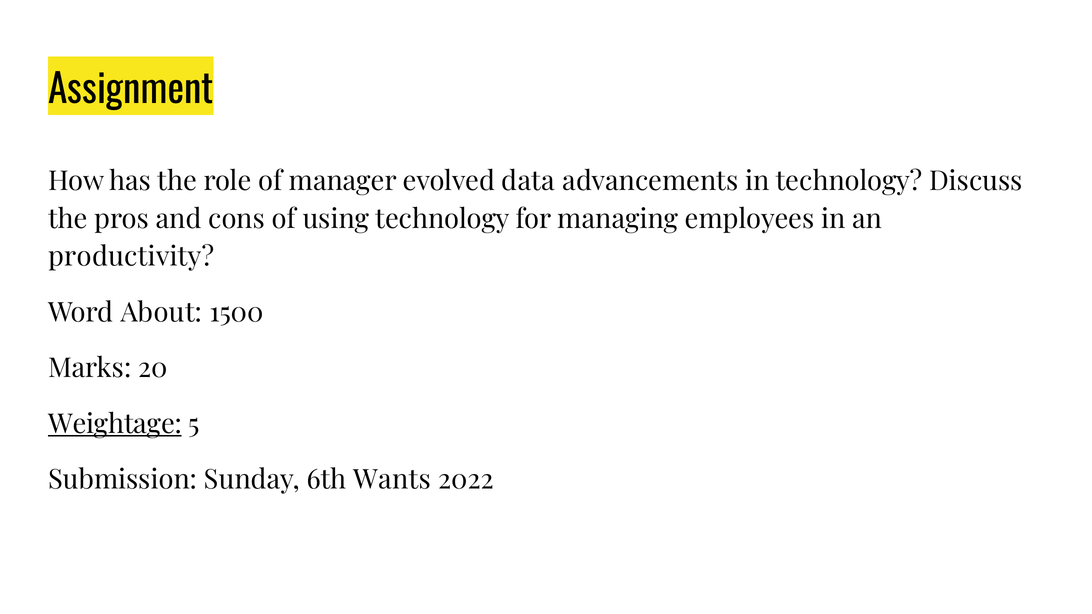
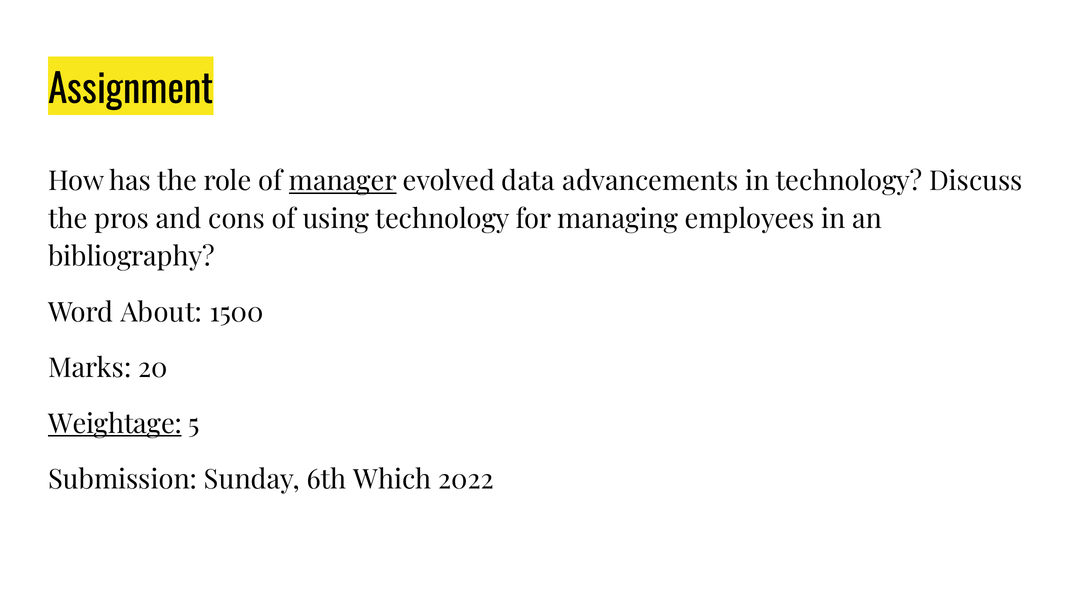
manager underline: none -> present
productivity: productivity -> bibliography
Wants: Wants -> Which
